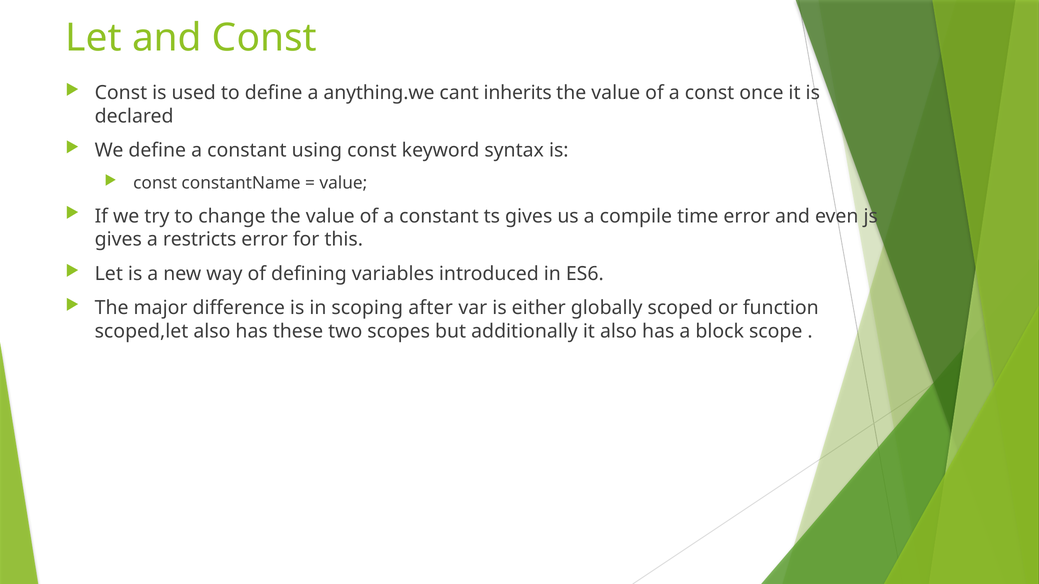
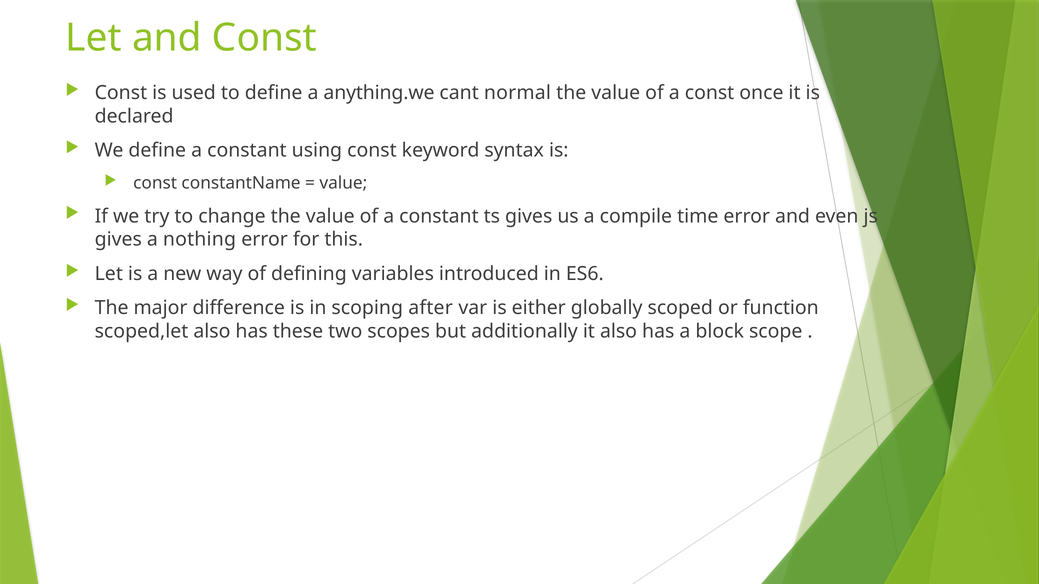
inherits: inherits -> normal
restricts: restricts -> nothing
